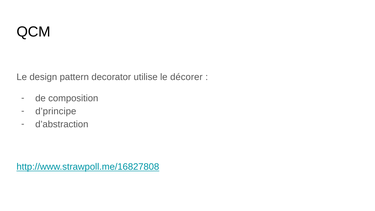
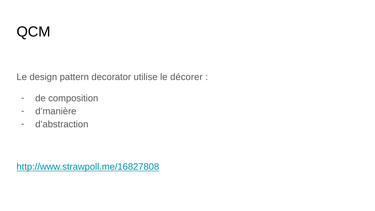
d’principe: d’principe -> d’manière
